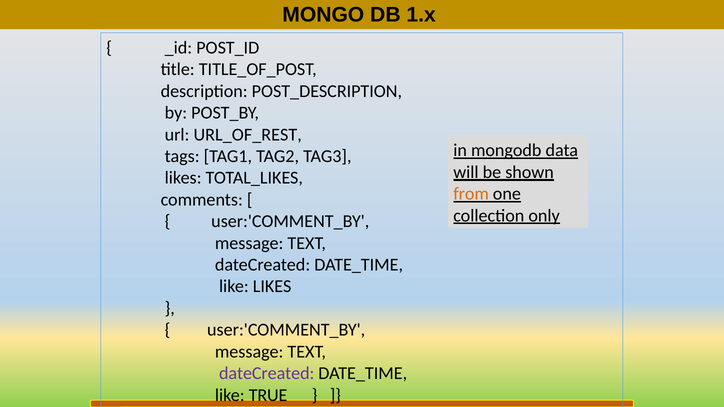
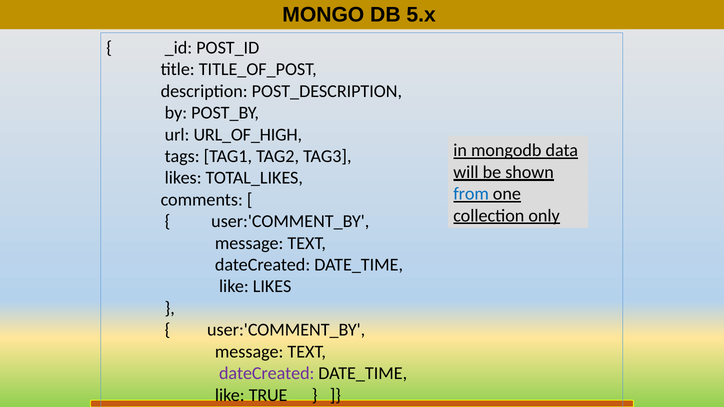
1.x: 1.x -> 5.x
URL_OF_REST: URL_OF_REST -> URL_OF_HIGH
from colour: orange -> blue
